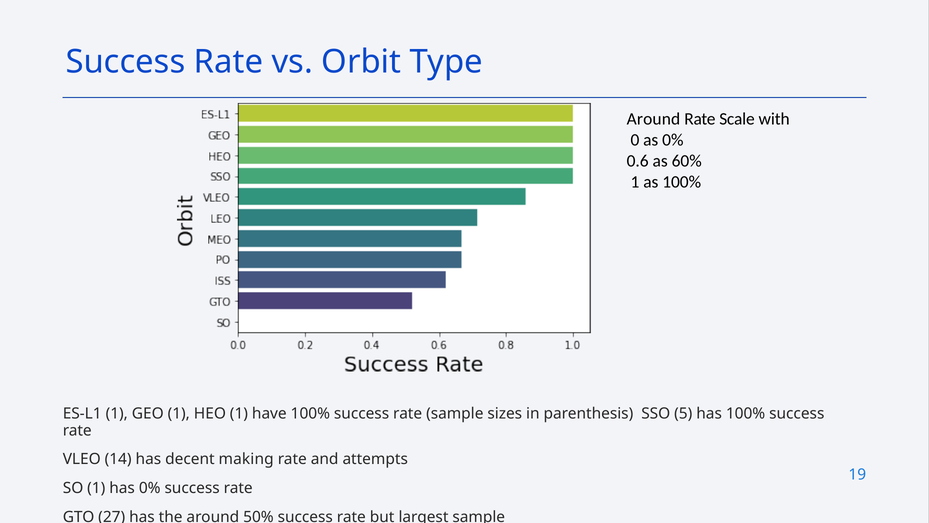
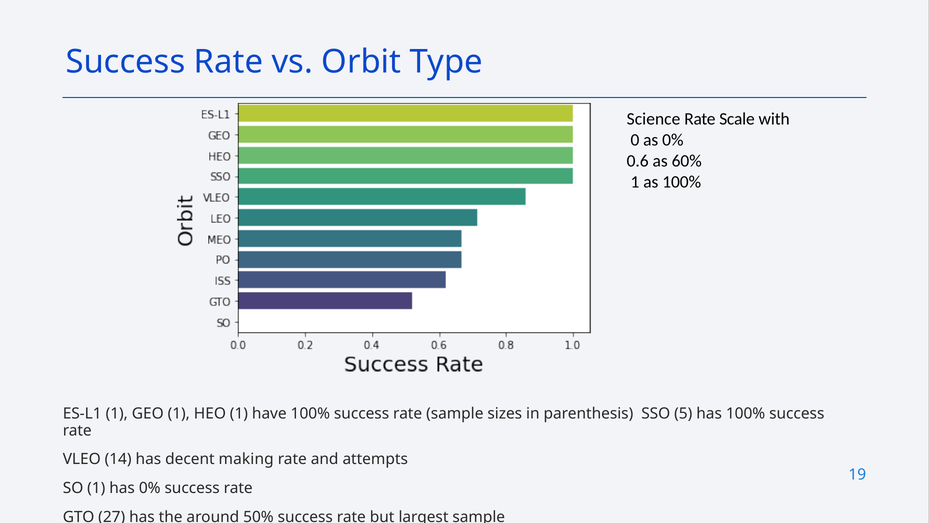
Around at (653, 119): Around -> Science
